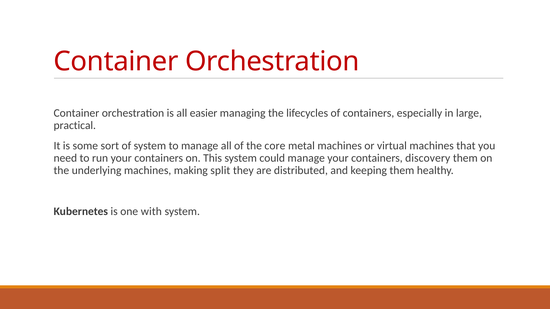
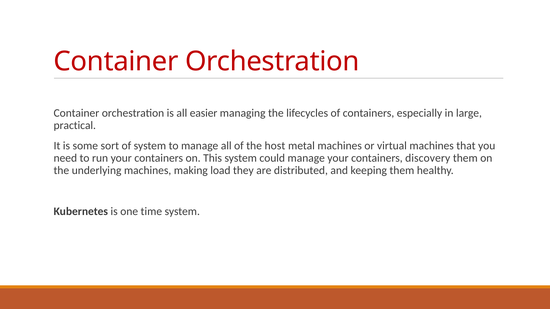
core: core -> host
split: split -> load
with: with -> time
